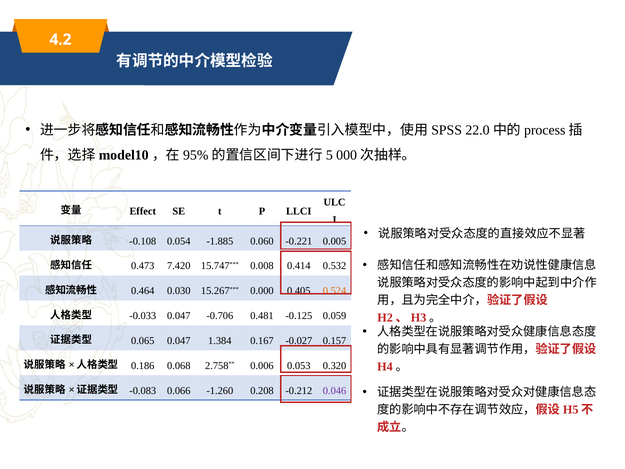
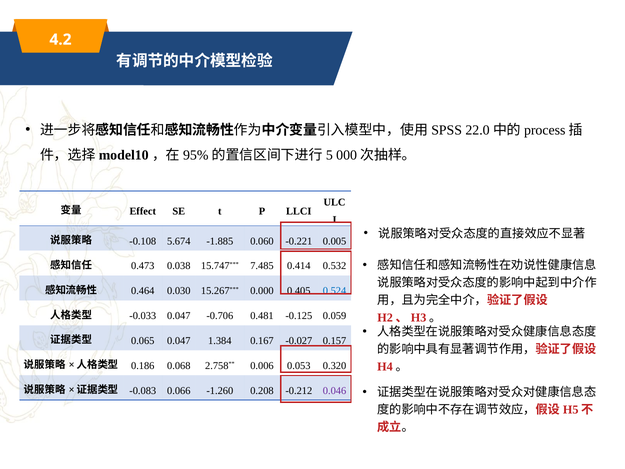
0.054: 0.054 -> 5.674
7.420: 7.420 -> 0.038
0.008: 0.008 -> 7.485
0.524 colour: orange -> blue
